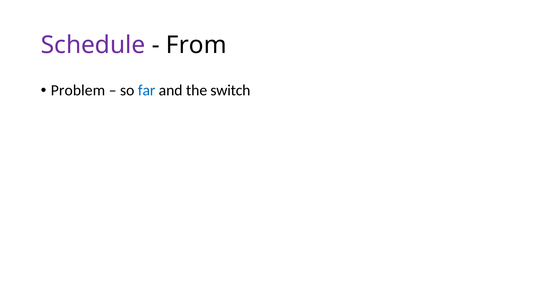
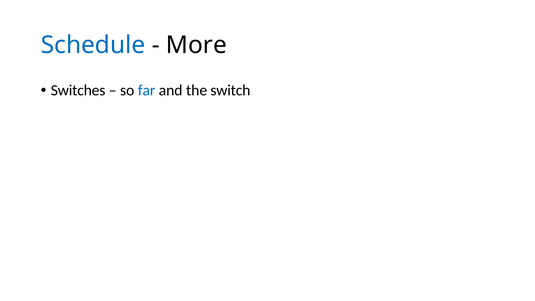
Schedule colour: purple -> blue
From: From -> More
Problem: Problem -> Switches
